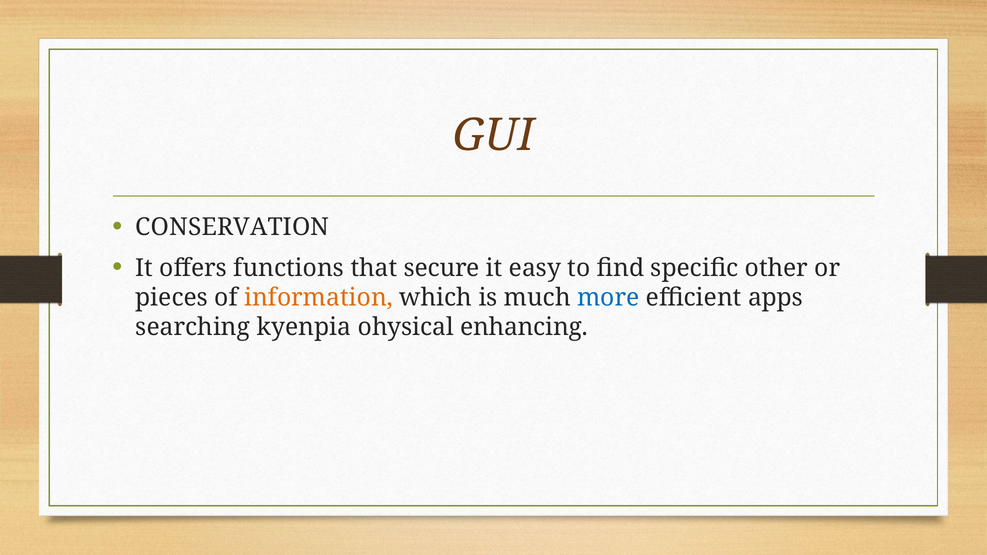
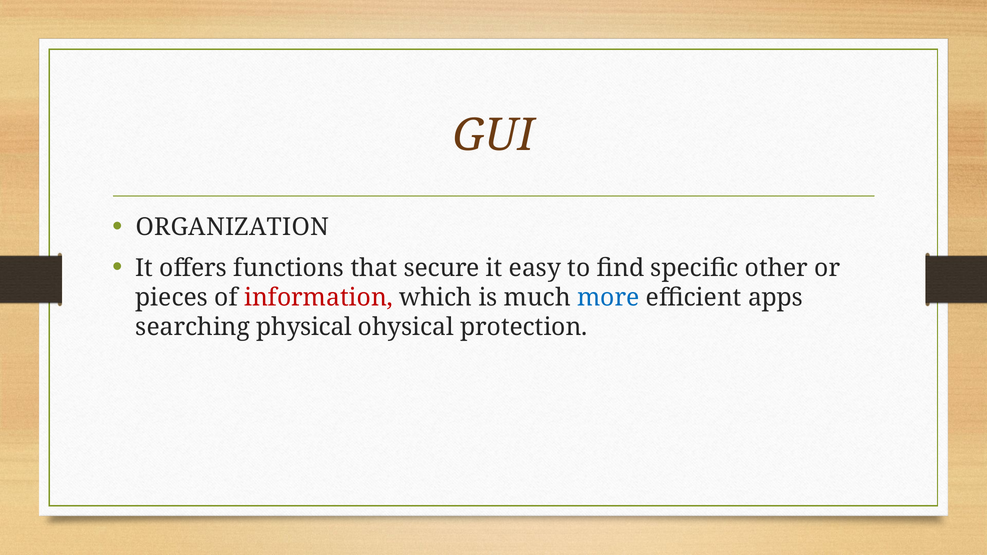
CONSERVATION: CONSERVATION -> ORGANIZATION
information colour: orange -> red
kyenpia: kyenpia -> physical
enhancing: enhancing -> protection
